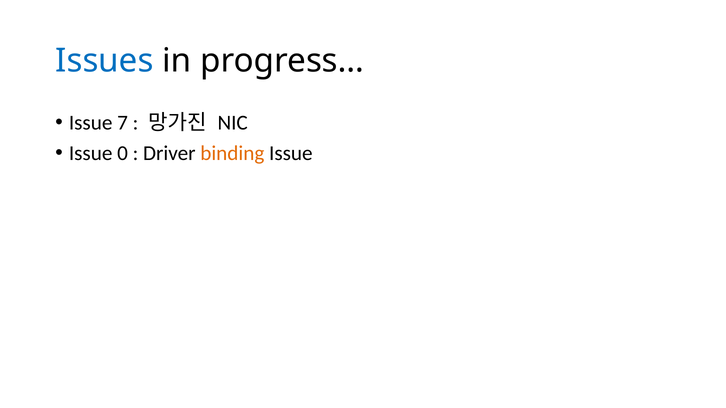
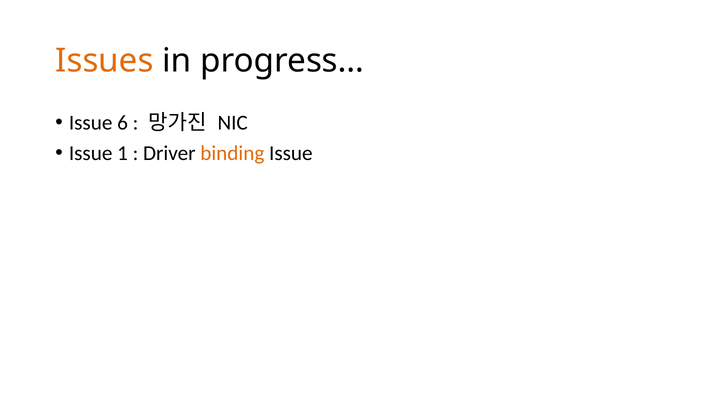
Issues colour: blue -> orange
7: 7 -> 6
0: 0 -> 1
